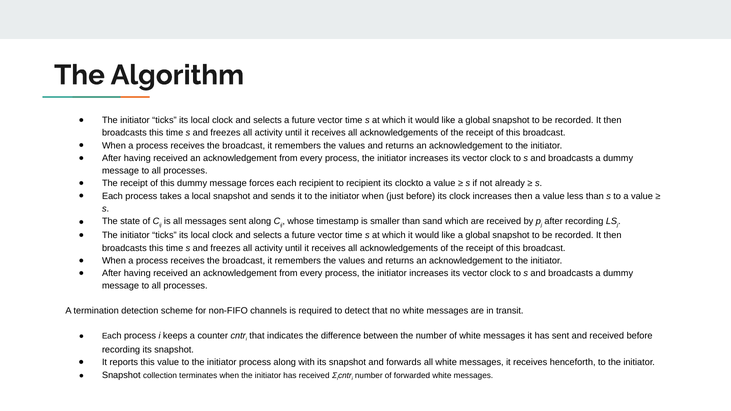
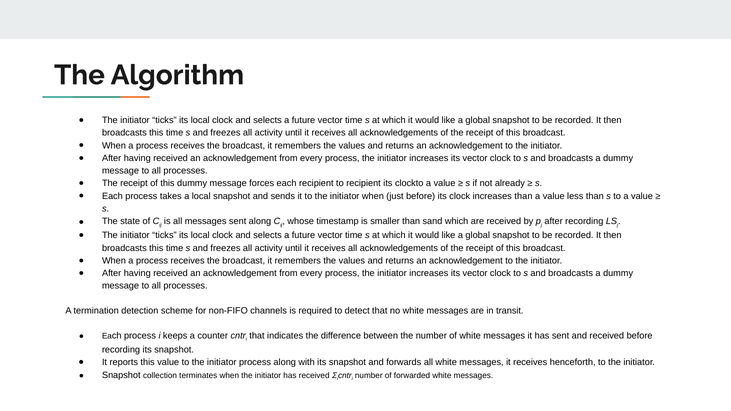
increases then: then -> than
